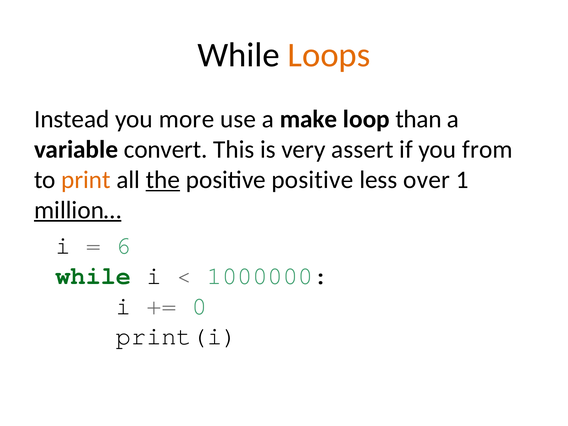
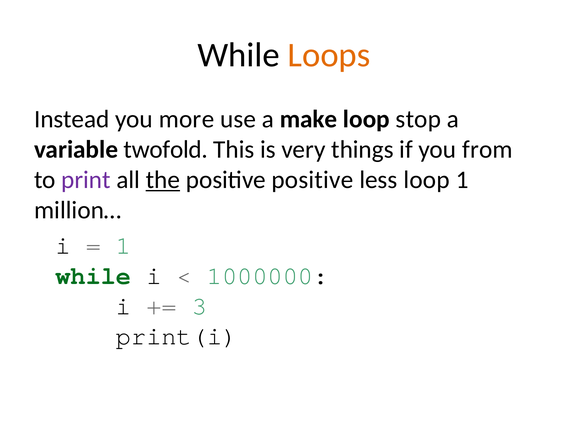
than: than -> stop
convert: convert -> twofold
assert: assert -> things
print colour: orange -> purple
less over: over -> loop
million… underline: present -> none
6 at (124, 245): 6 -> 1
0: 0 -> 3
